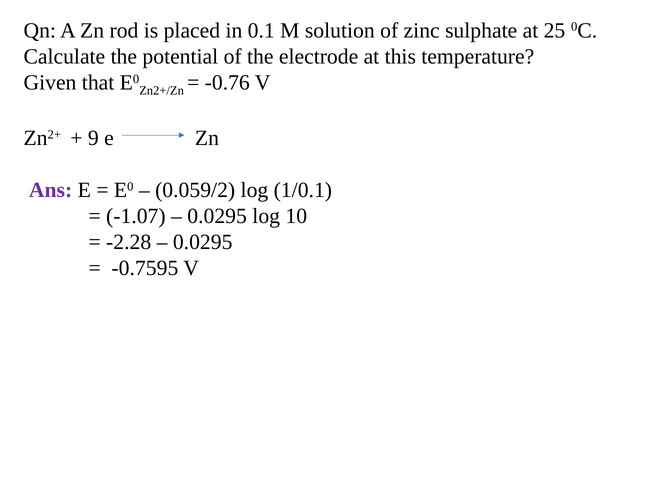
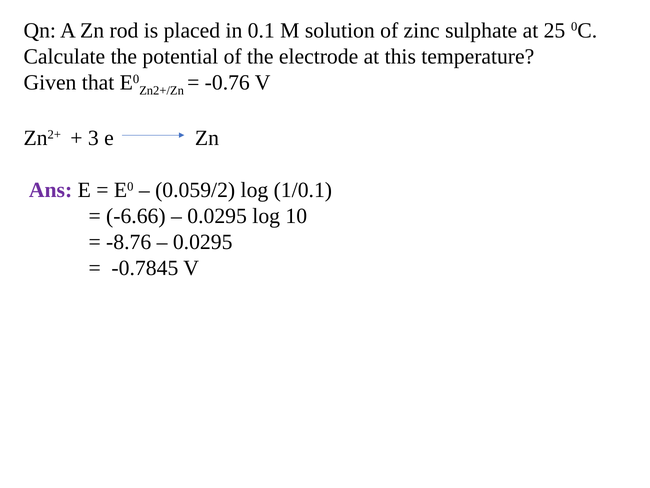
9: 9 -> 3
-1.07: -1.07 -> -6.66
-2.28: -2.28 -> -8.76
-0.7595: -0.7595 -> -0.7845
